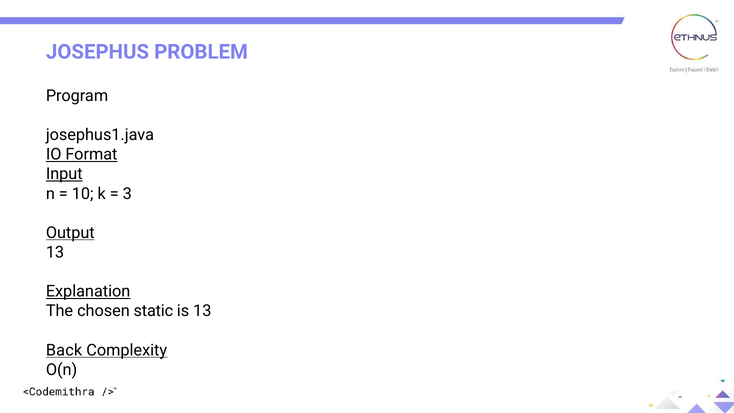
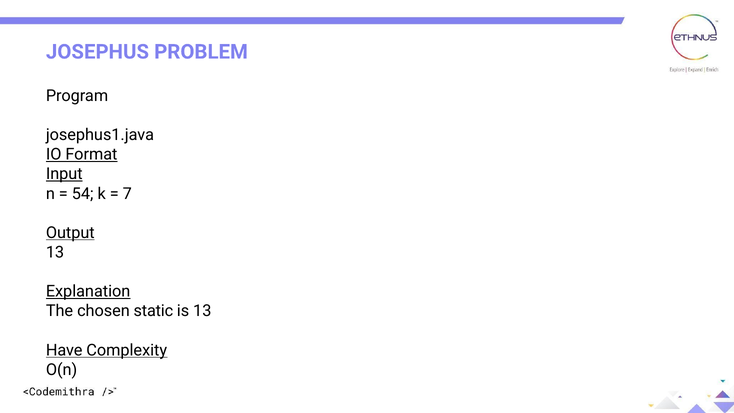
10: 10 -> 54
3: 3 -> 7
Back: Back -> Have
